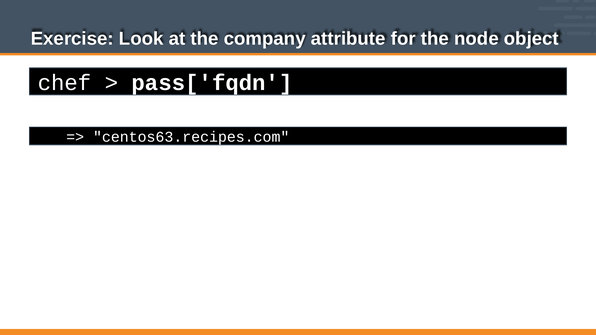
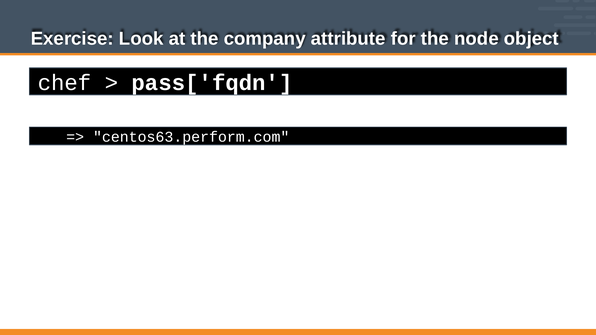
centos63.recipes.com: centos63.recipes.com -> centos63.perform.com
